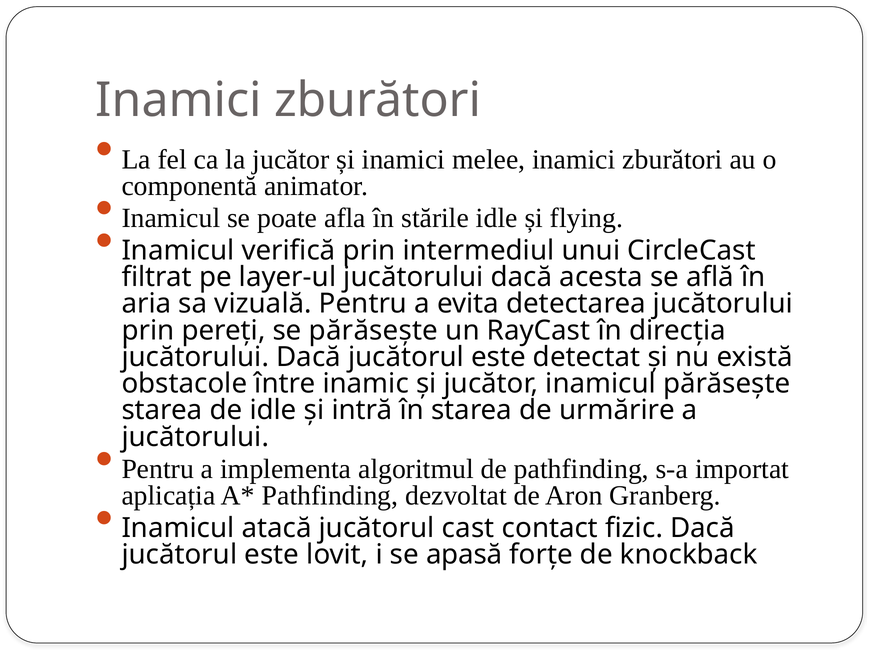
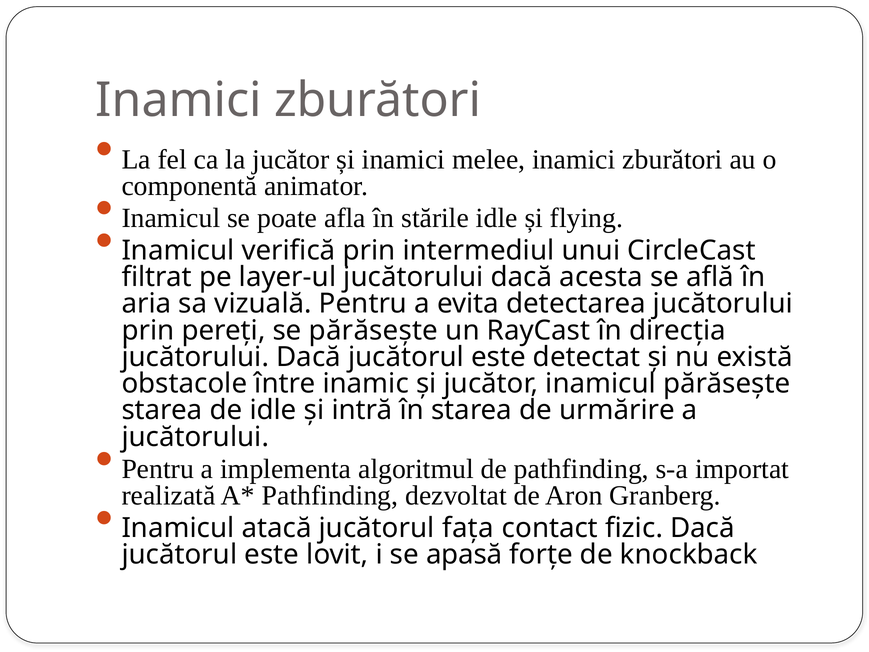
aplicația: aplicația -> realizată
cast: cast -> fața
